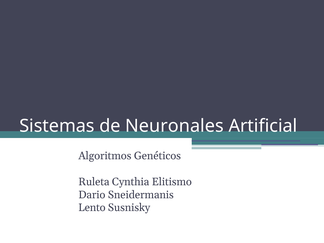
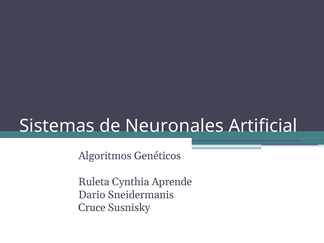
Elitismo: Elitismo -> Aprende
Lento: Lento -> Cruce
